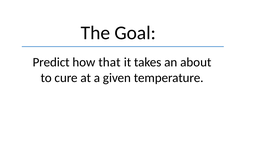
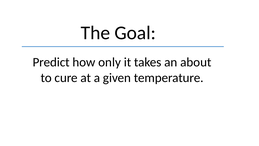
that: that -> only
